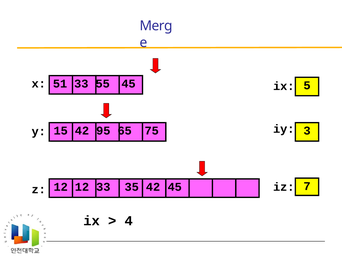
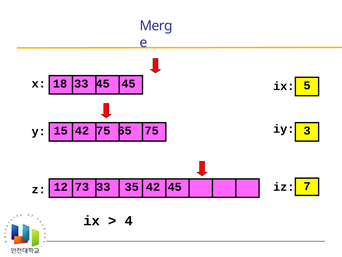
51: 51 -> 18
33 55: 55 -> 45
42 95: 95 -> 75
12 12: 12 -> 73
